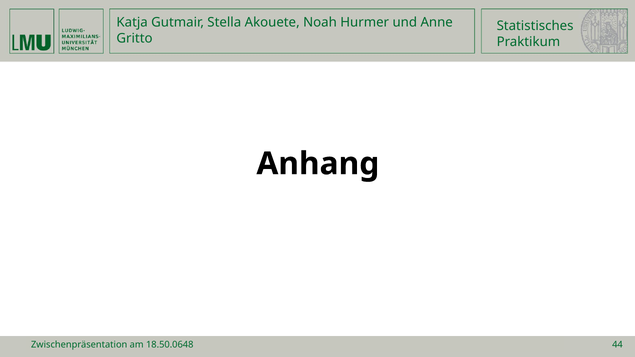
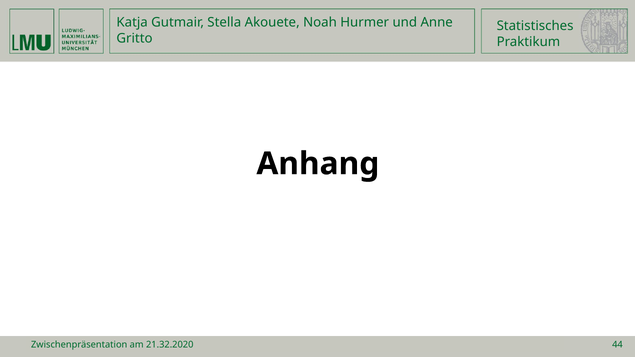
18.50.0648: 18.50.0648 -> 21.32.2020
